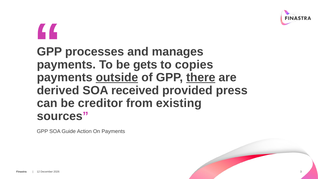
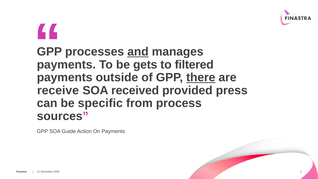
and underline: none -> present
copies: copies -> filtered
outside underline: present -> none
derived: derived -> receive
creditor: creditor -> specific
existing: existing -> process
